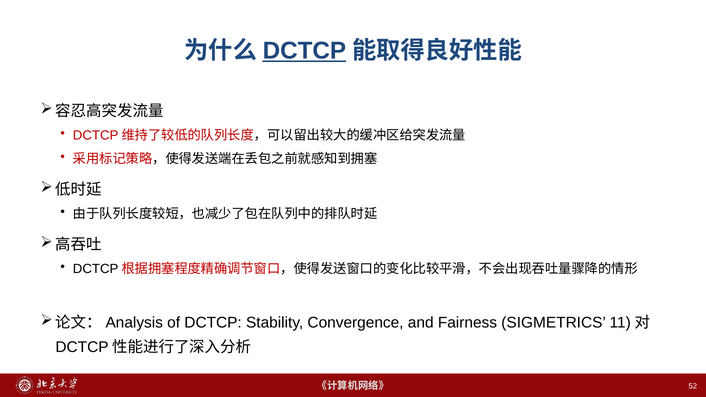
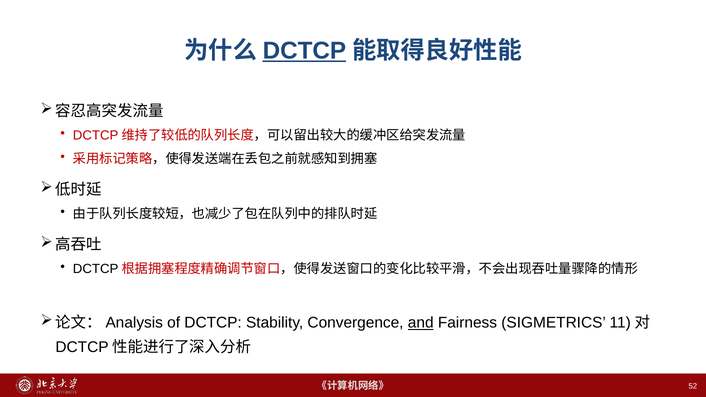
and underline: none -> present
